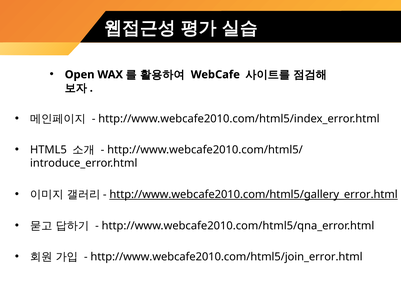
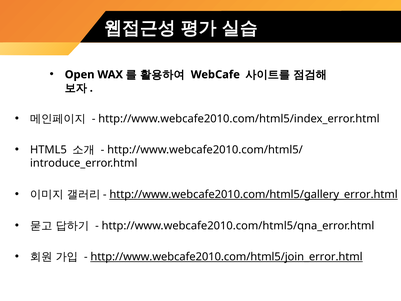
http://www.webcafe2010.com/html5/join_error.html underline: none -> present
